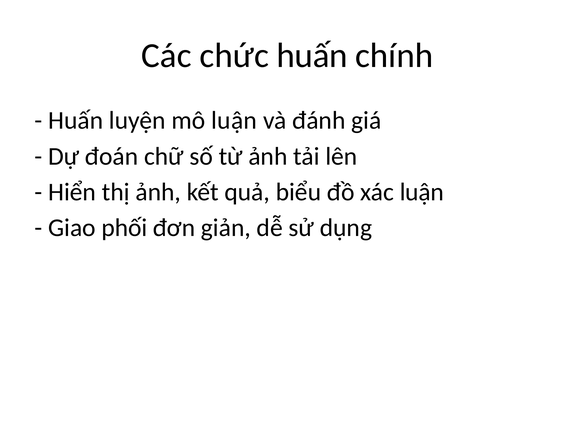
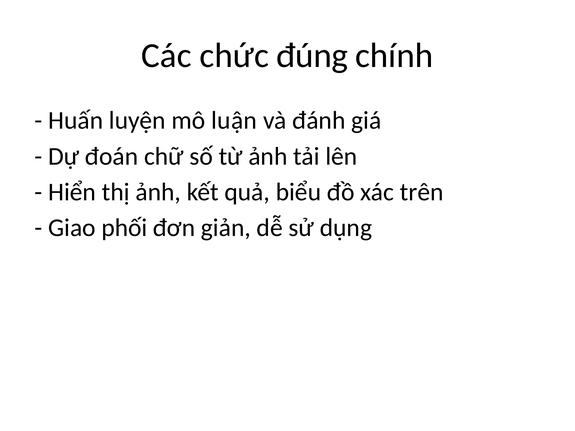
chức huấn: huấn -> đúng
xác luận: luận -> trên
